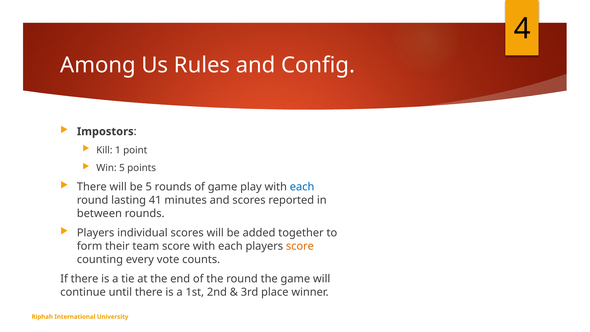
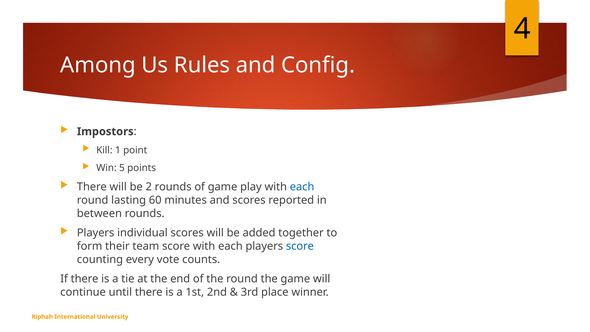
be 5: 5 -> 2
41: 41 -> 60
score at (300, 246) colour: orange -> blue
